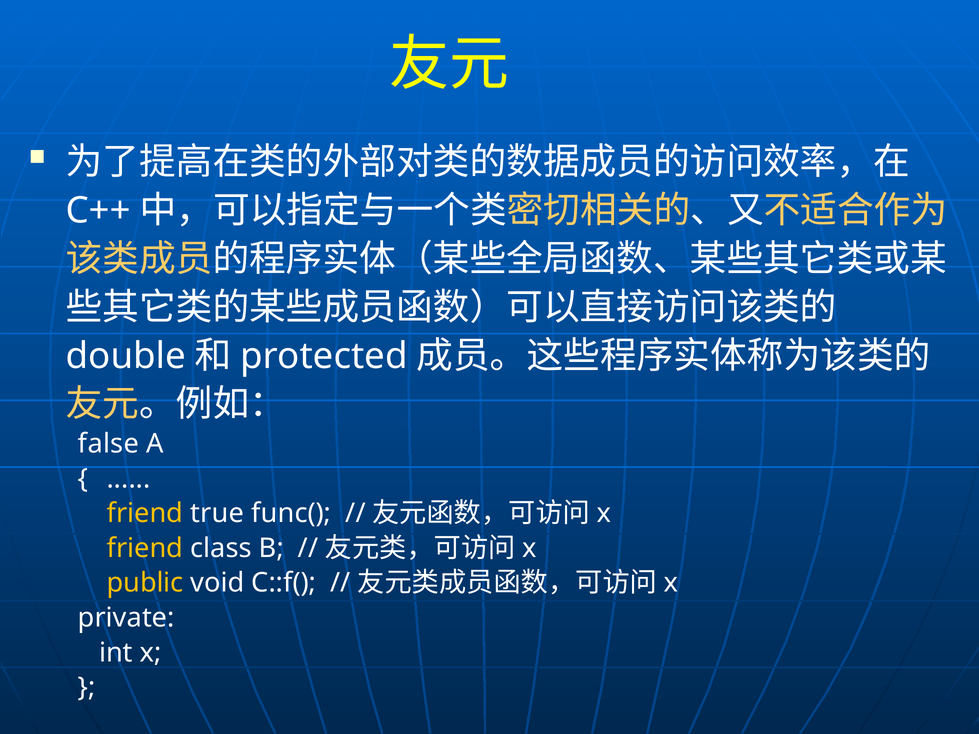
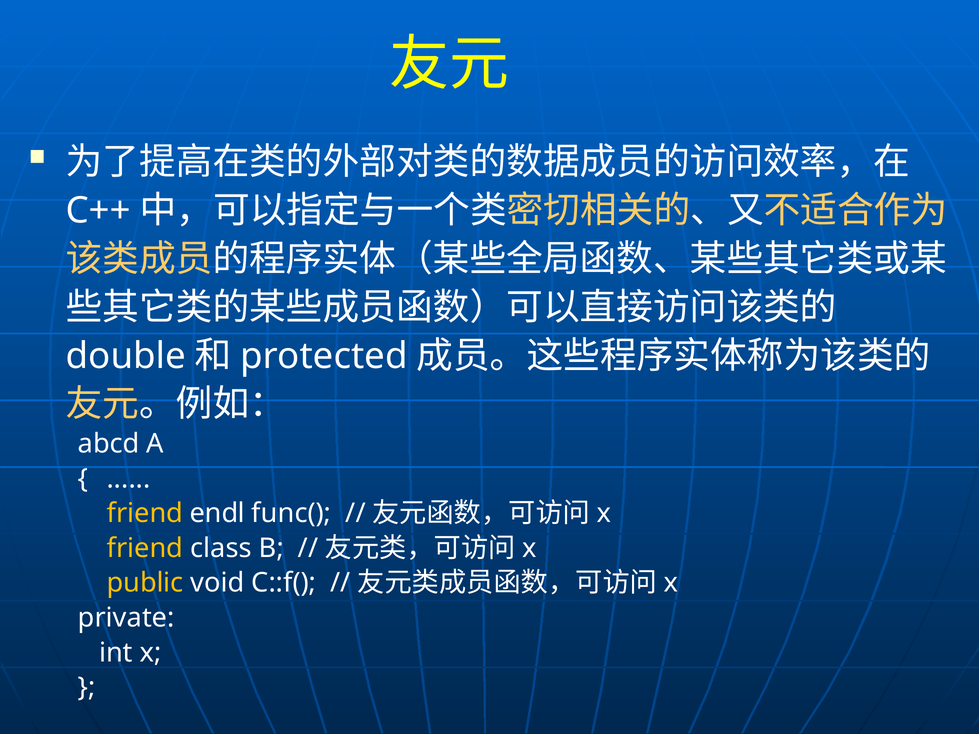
false: false -> abcd
true: true -> endl
